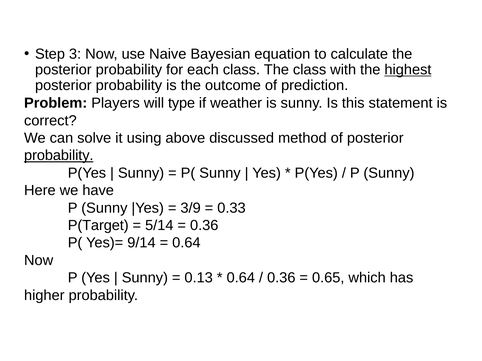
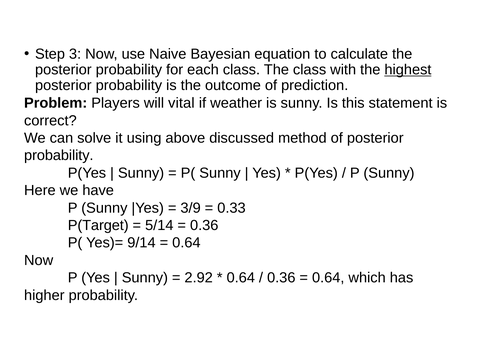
type: type -> vital
probability at (59, 156) underline: present -> none
0.13: 0.13 -> 2.92
0.65 at (328, 278): 0.65 -> 0.64
